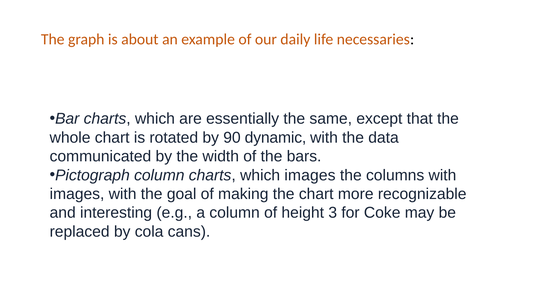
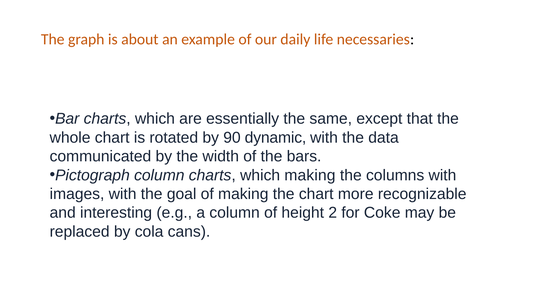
which images: images -> making
3: 3 -> 2
